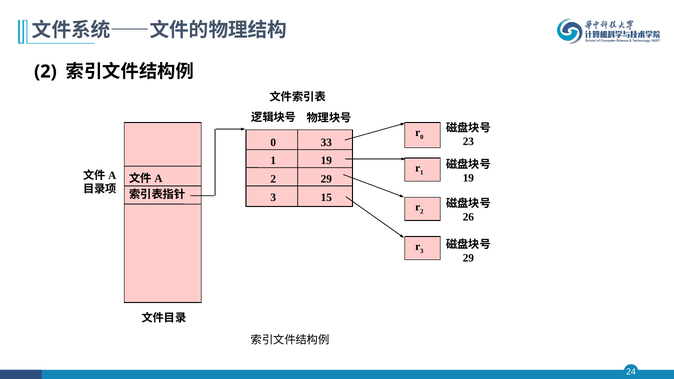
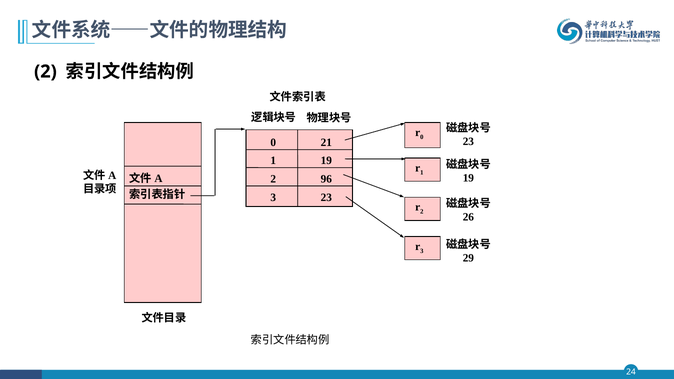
33: 33 -> 21
2 29: 29 -> 96
3 15: 15 -> 23
